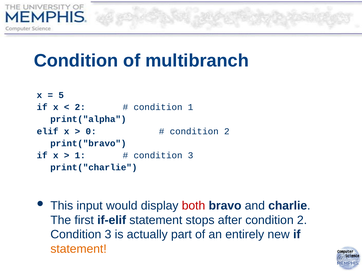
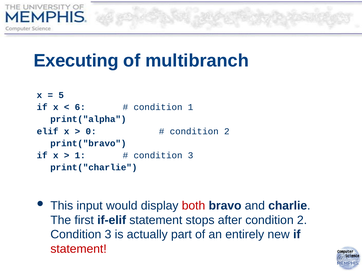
Condition at (76, 61): Condition -> Executing
2 at (80, 107): 2 -> 6
statement at (79, 249) colour: orange -> red
